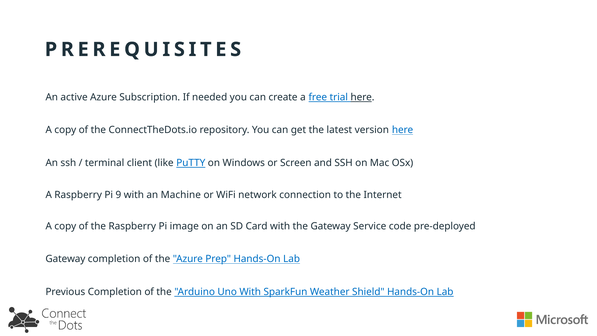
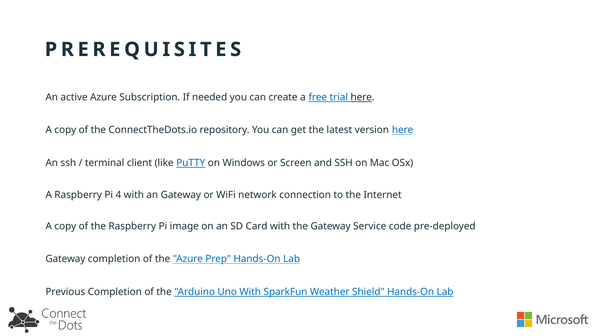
9: 9 -> 4
an Machine: Machine -> Gateway
